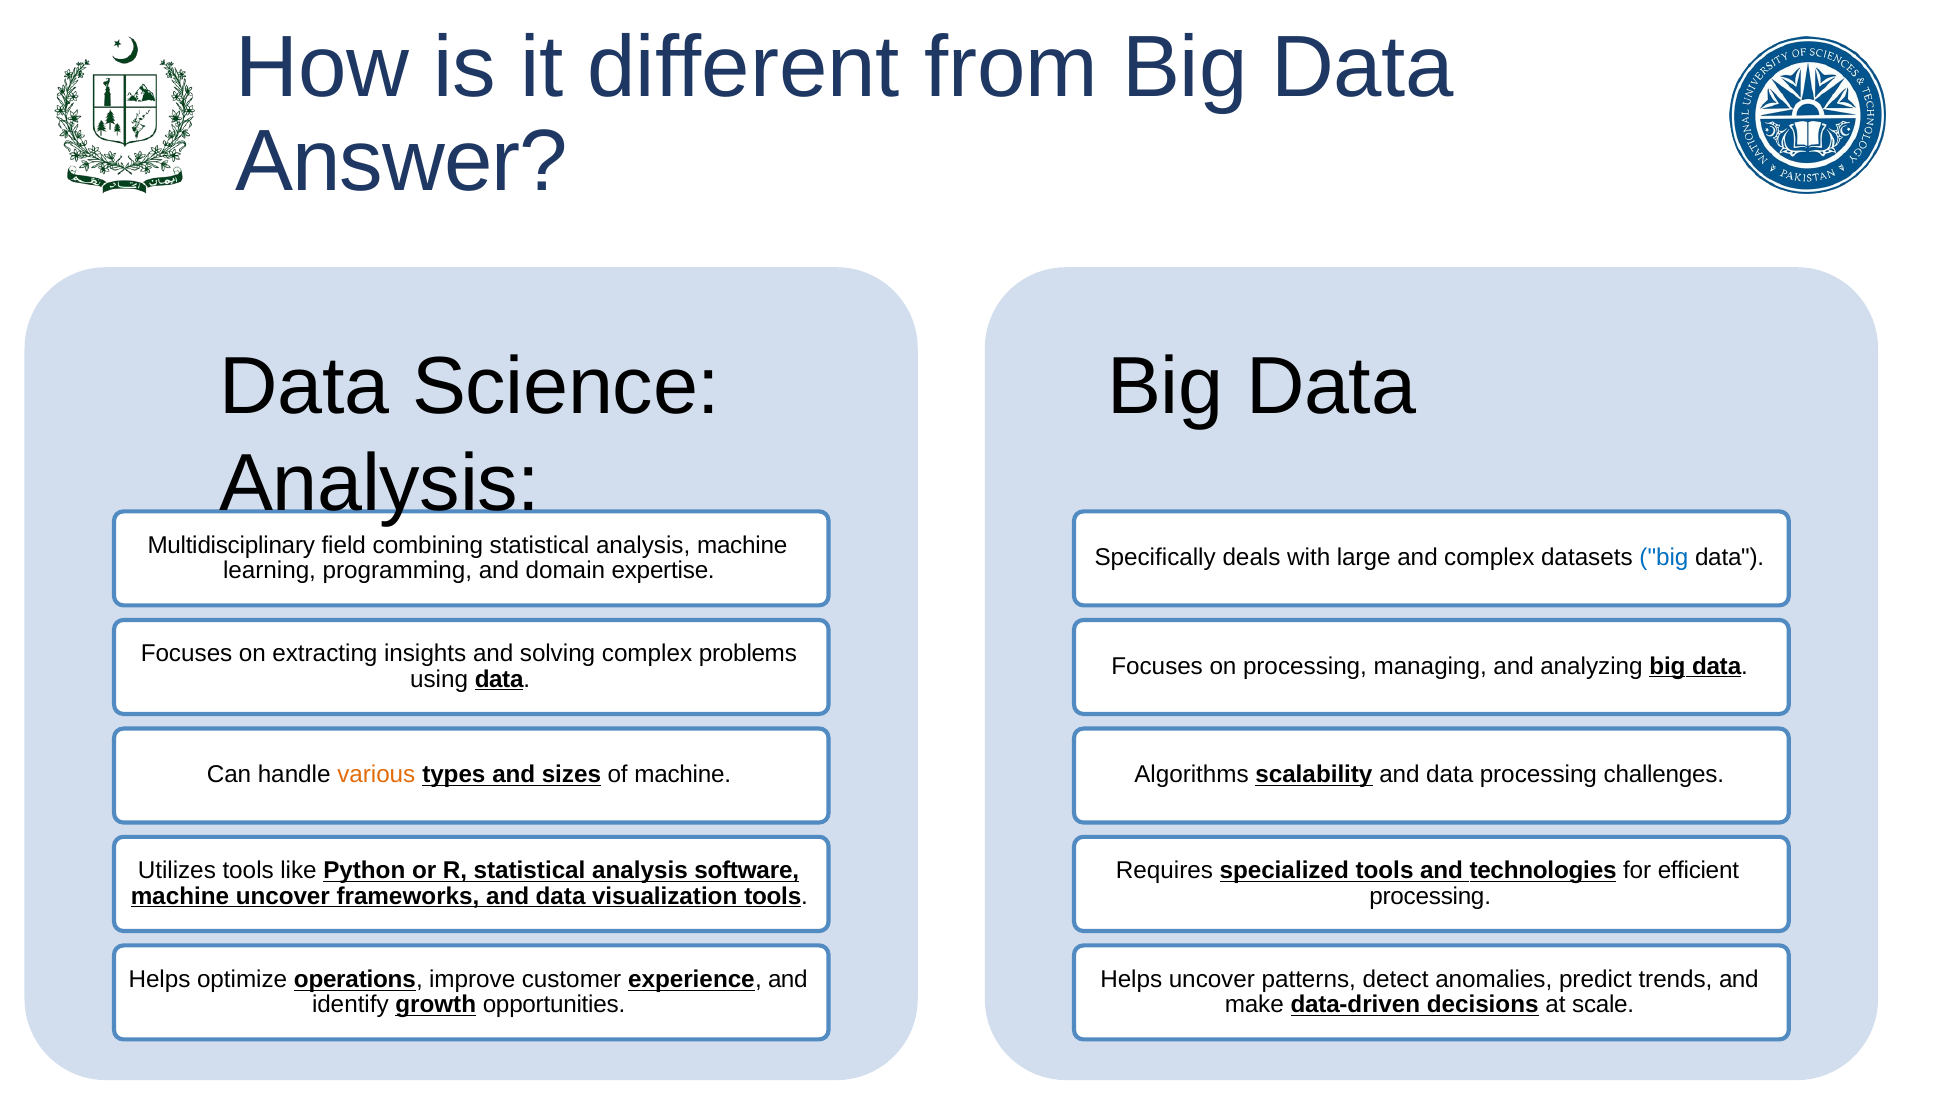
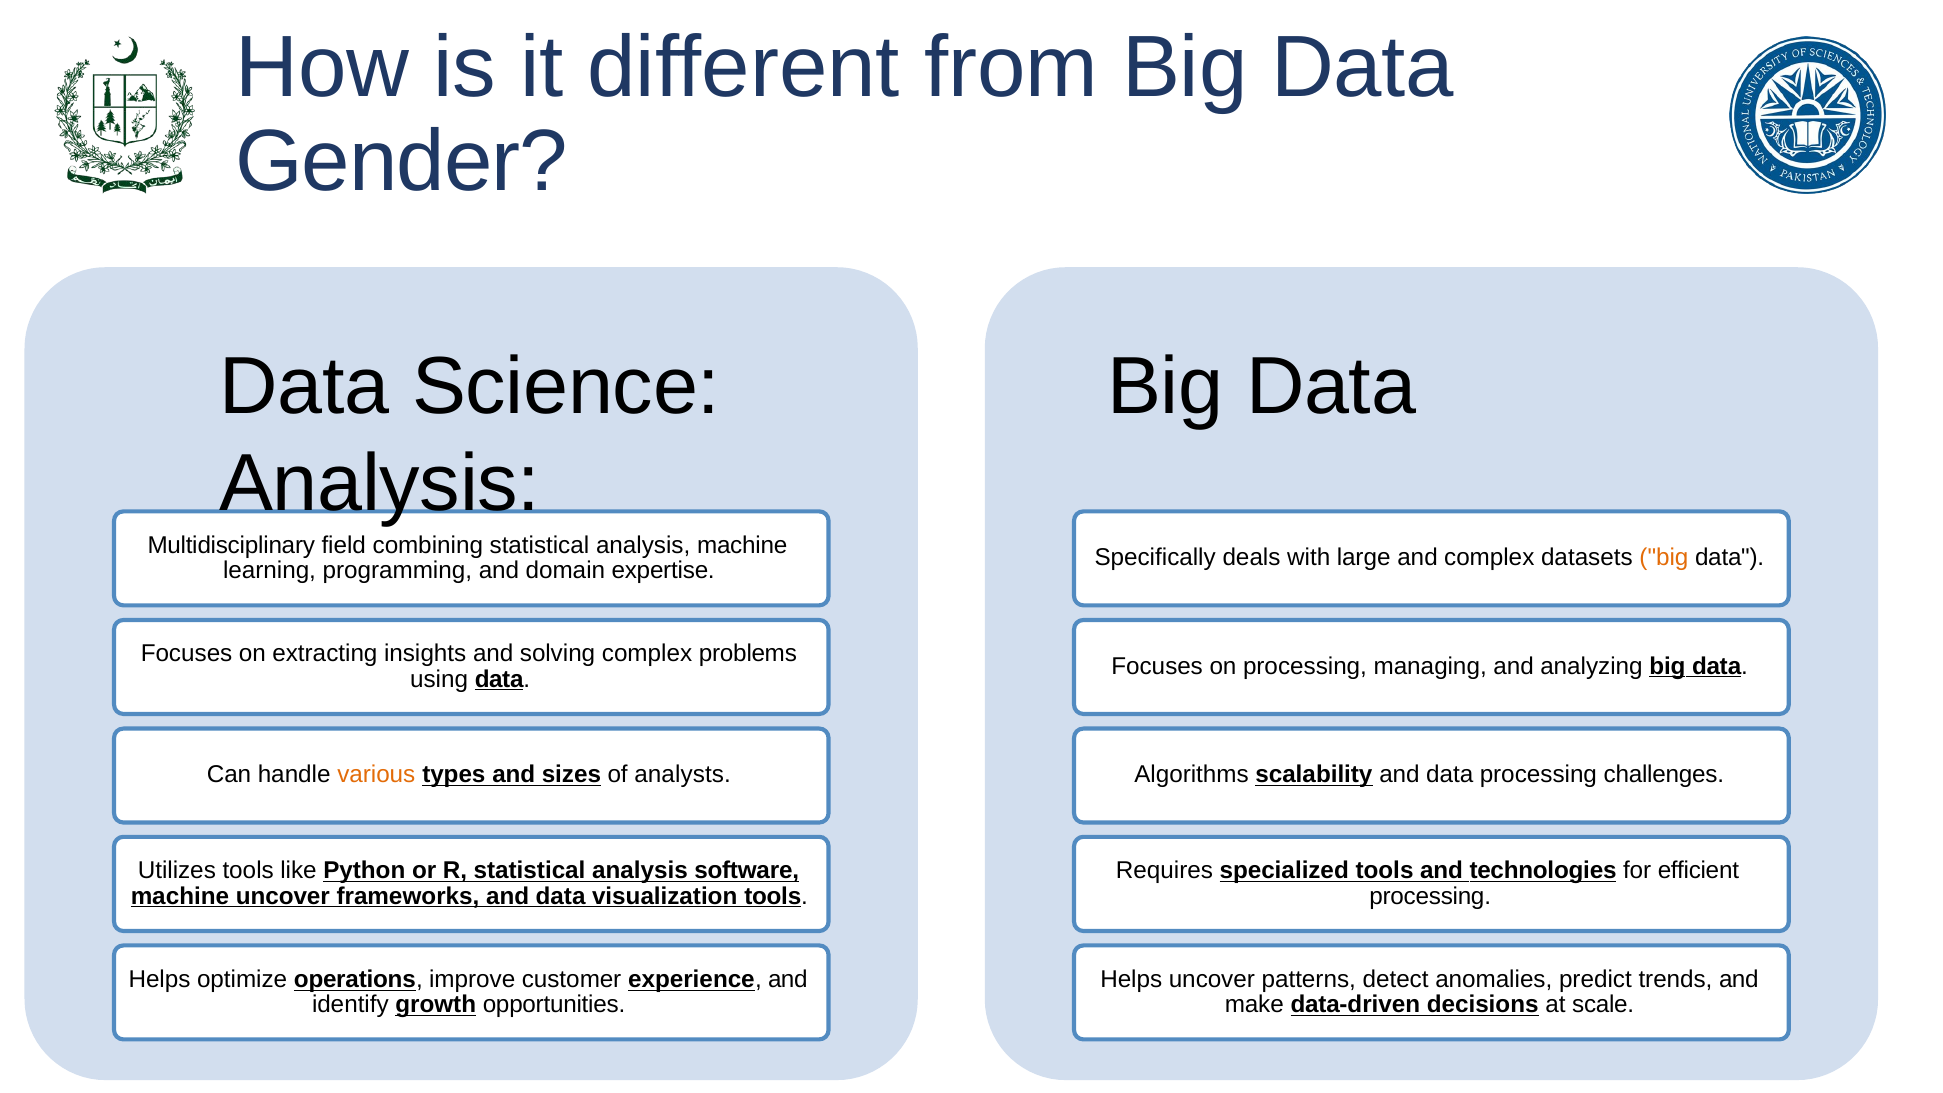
Answer: Answer -> Gender
big at (1664, 558) colour: blue -> orange
of machine: machine -> analysts
